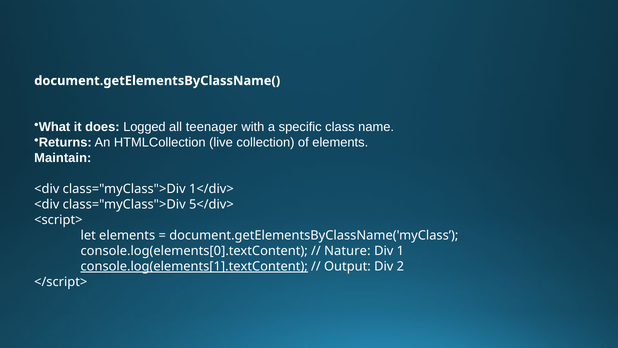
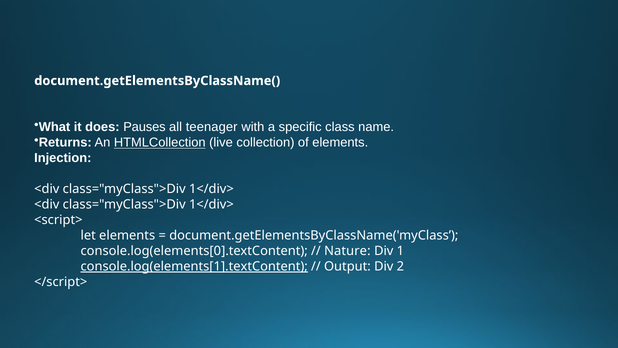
Logged: Logged -> Pauses
HTMLCollection underline: none -> present
Maintain: Maintain -> Injection
5</div> at (211, 204): 5</div> -> 1</div>
